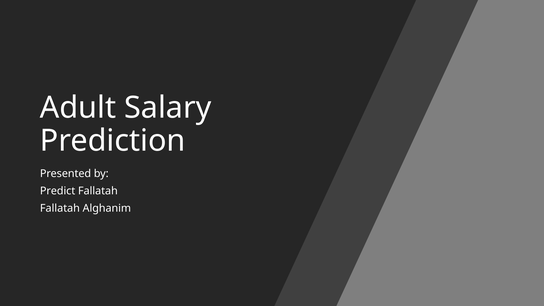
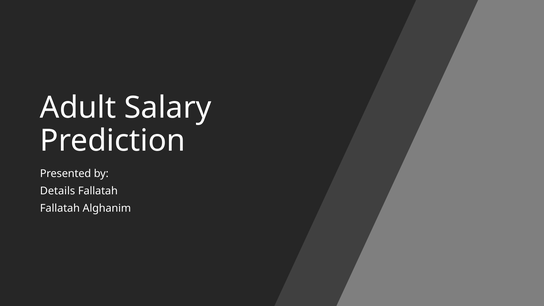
Predict: Predict -> Details
